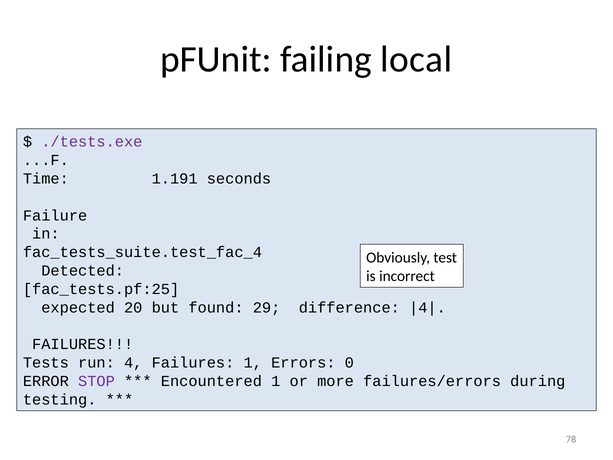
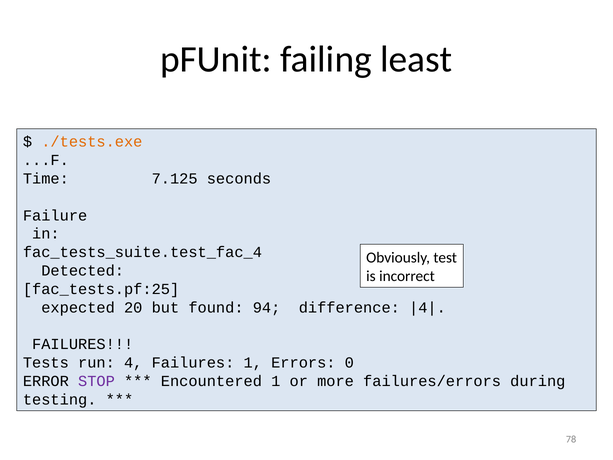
local: local -> least
./tests.exe colour: purple -> orange
1.191: 1.191 -> 7.125
29: 29 -> 94
